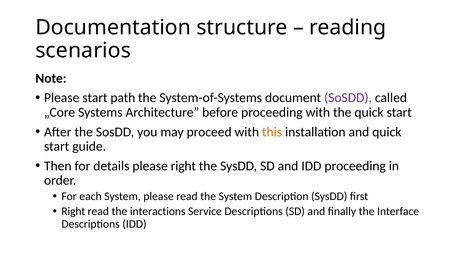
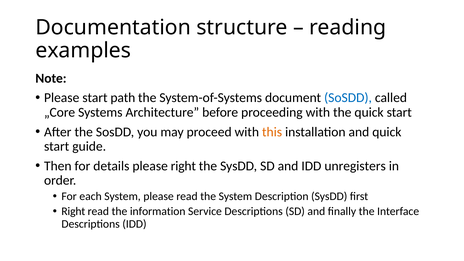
scenarios: scenarios -> examples
SoSDD at (348, 98) colour: purple -> blue
IDD proceeding: proceeding -> unregisters
interactions: interactions -> information
